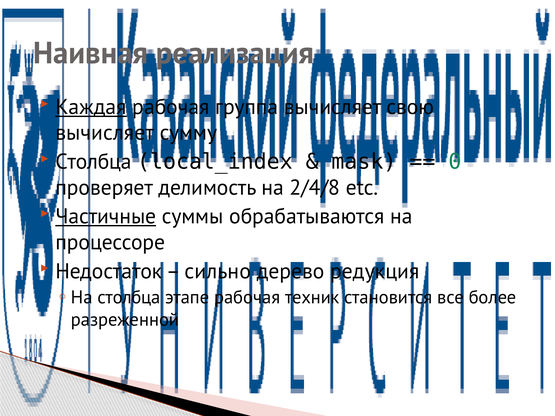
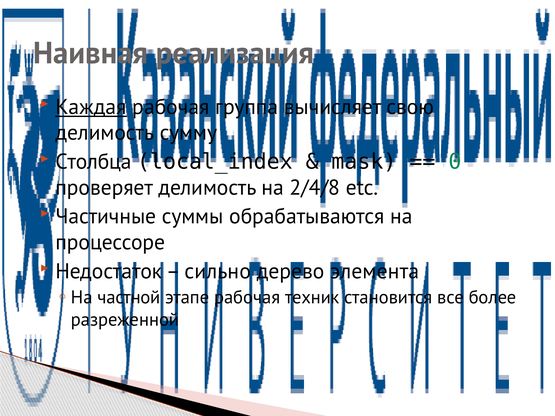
вычисляет at (105, 133): вычисляет -> делимость
Частичные underline: present -> none
редукция: редукция -> элемента
столбца at (129, 298): столбца -> частной
